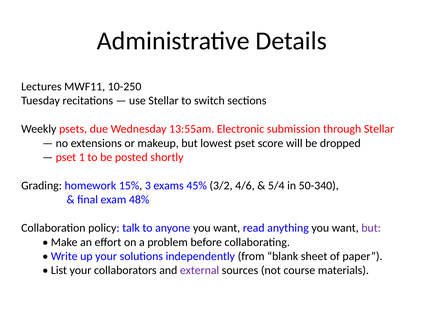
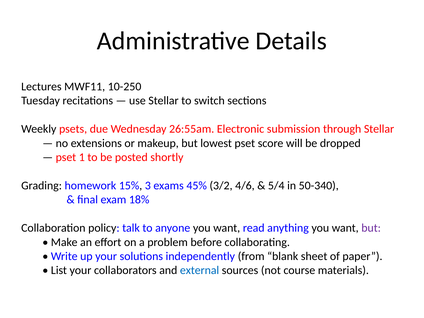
13:55am: 13:55am -> 26:55am
48%: 48% -> 18%
external colour: purple -> blue
